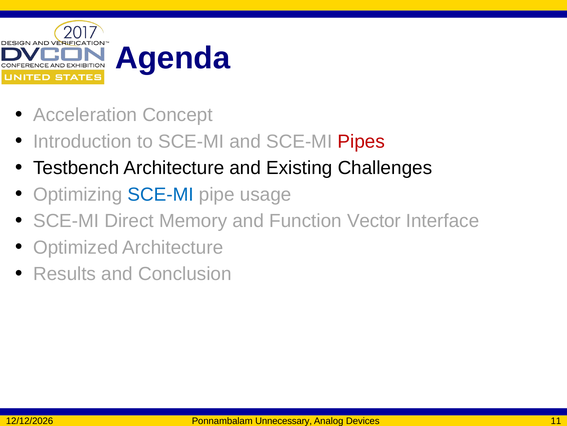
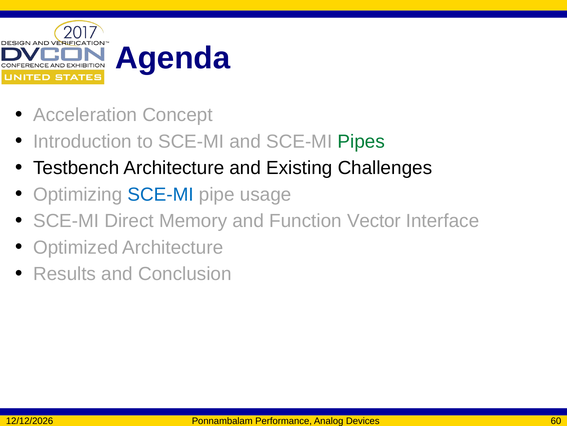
Pipes colour: red -> green
Unnecessary: Unnecessary -> Performance
11: 11 -> 60
